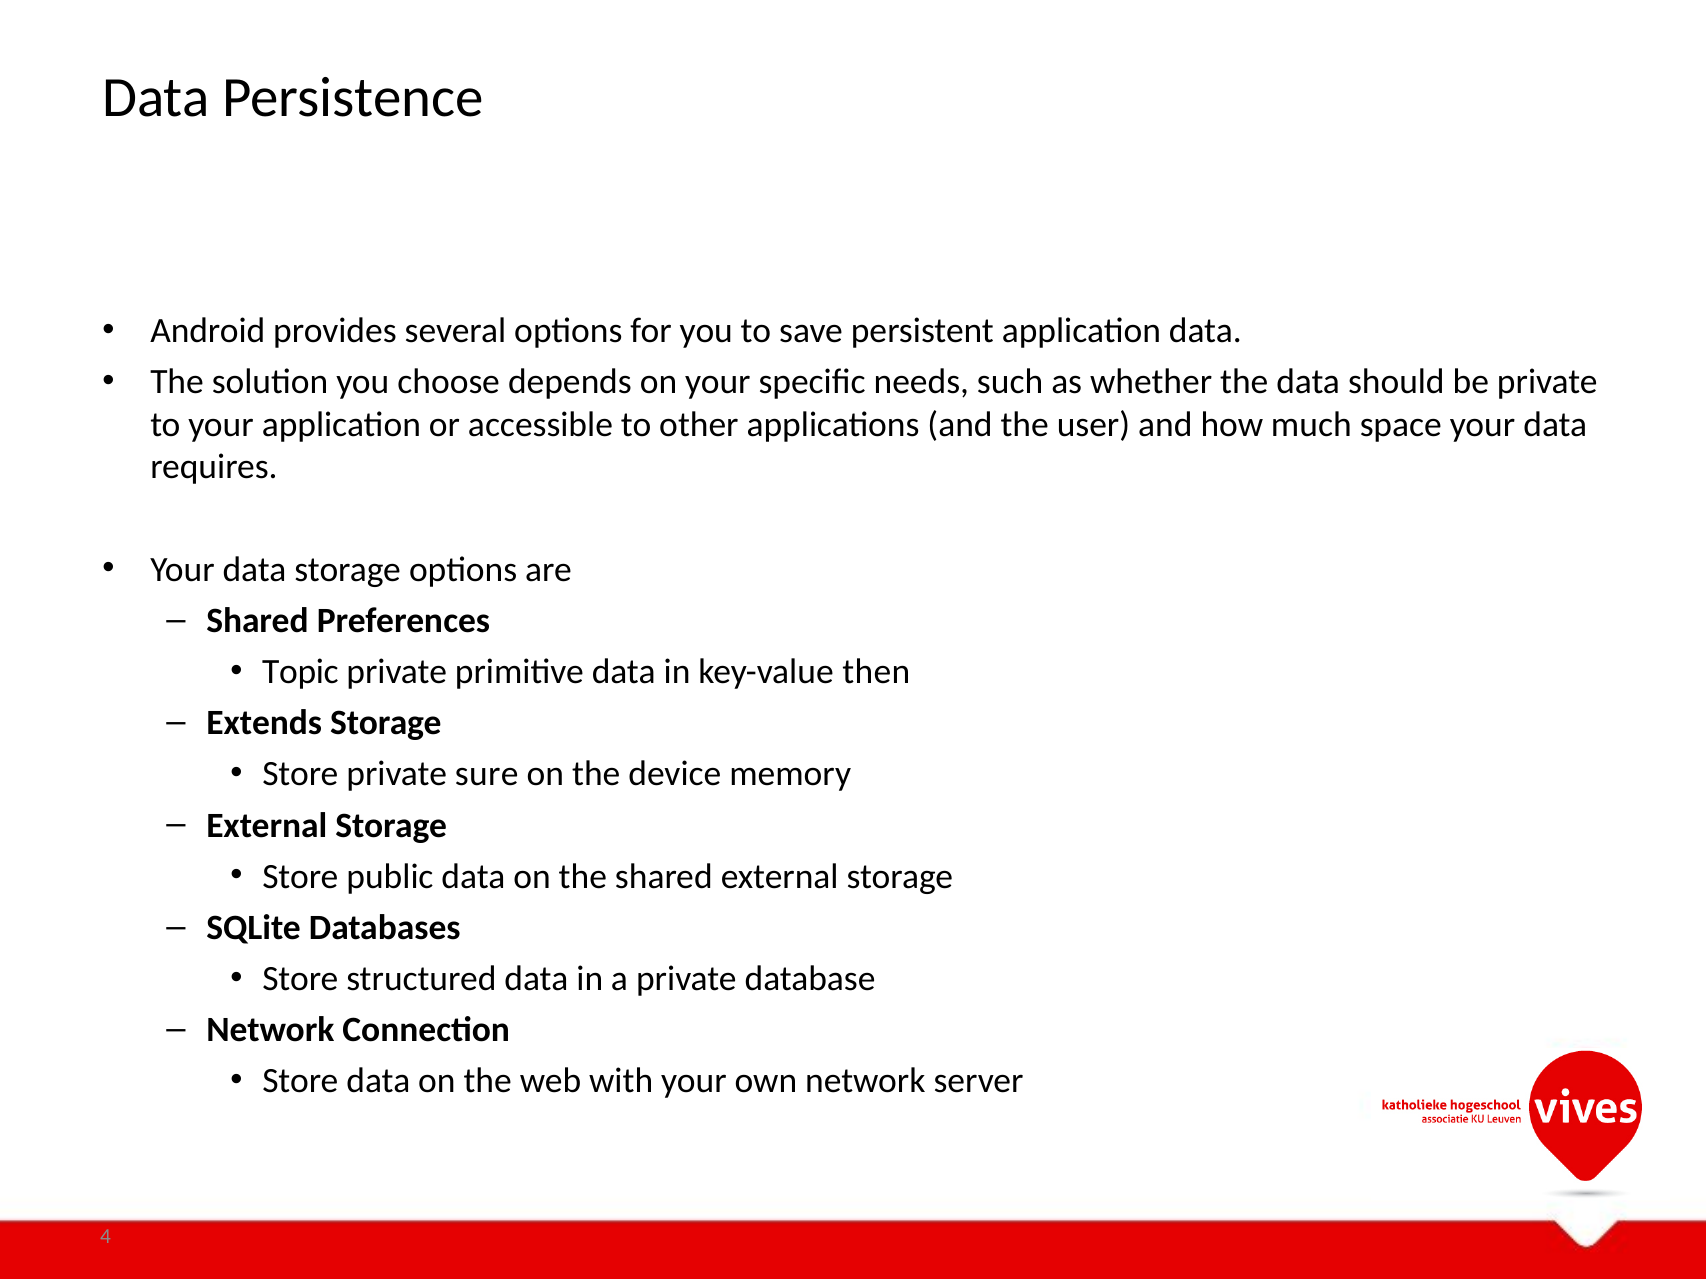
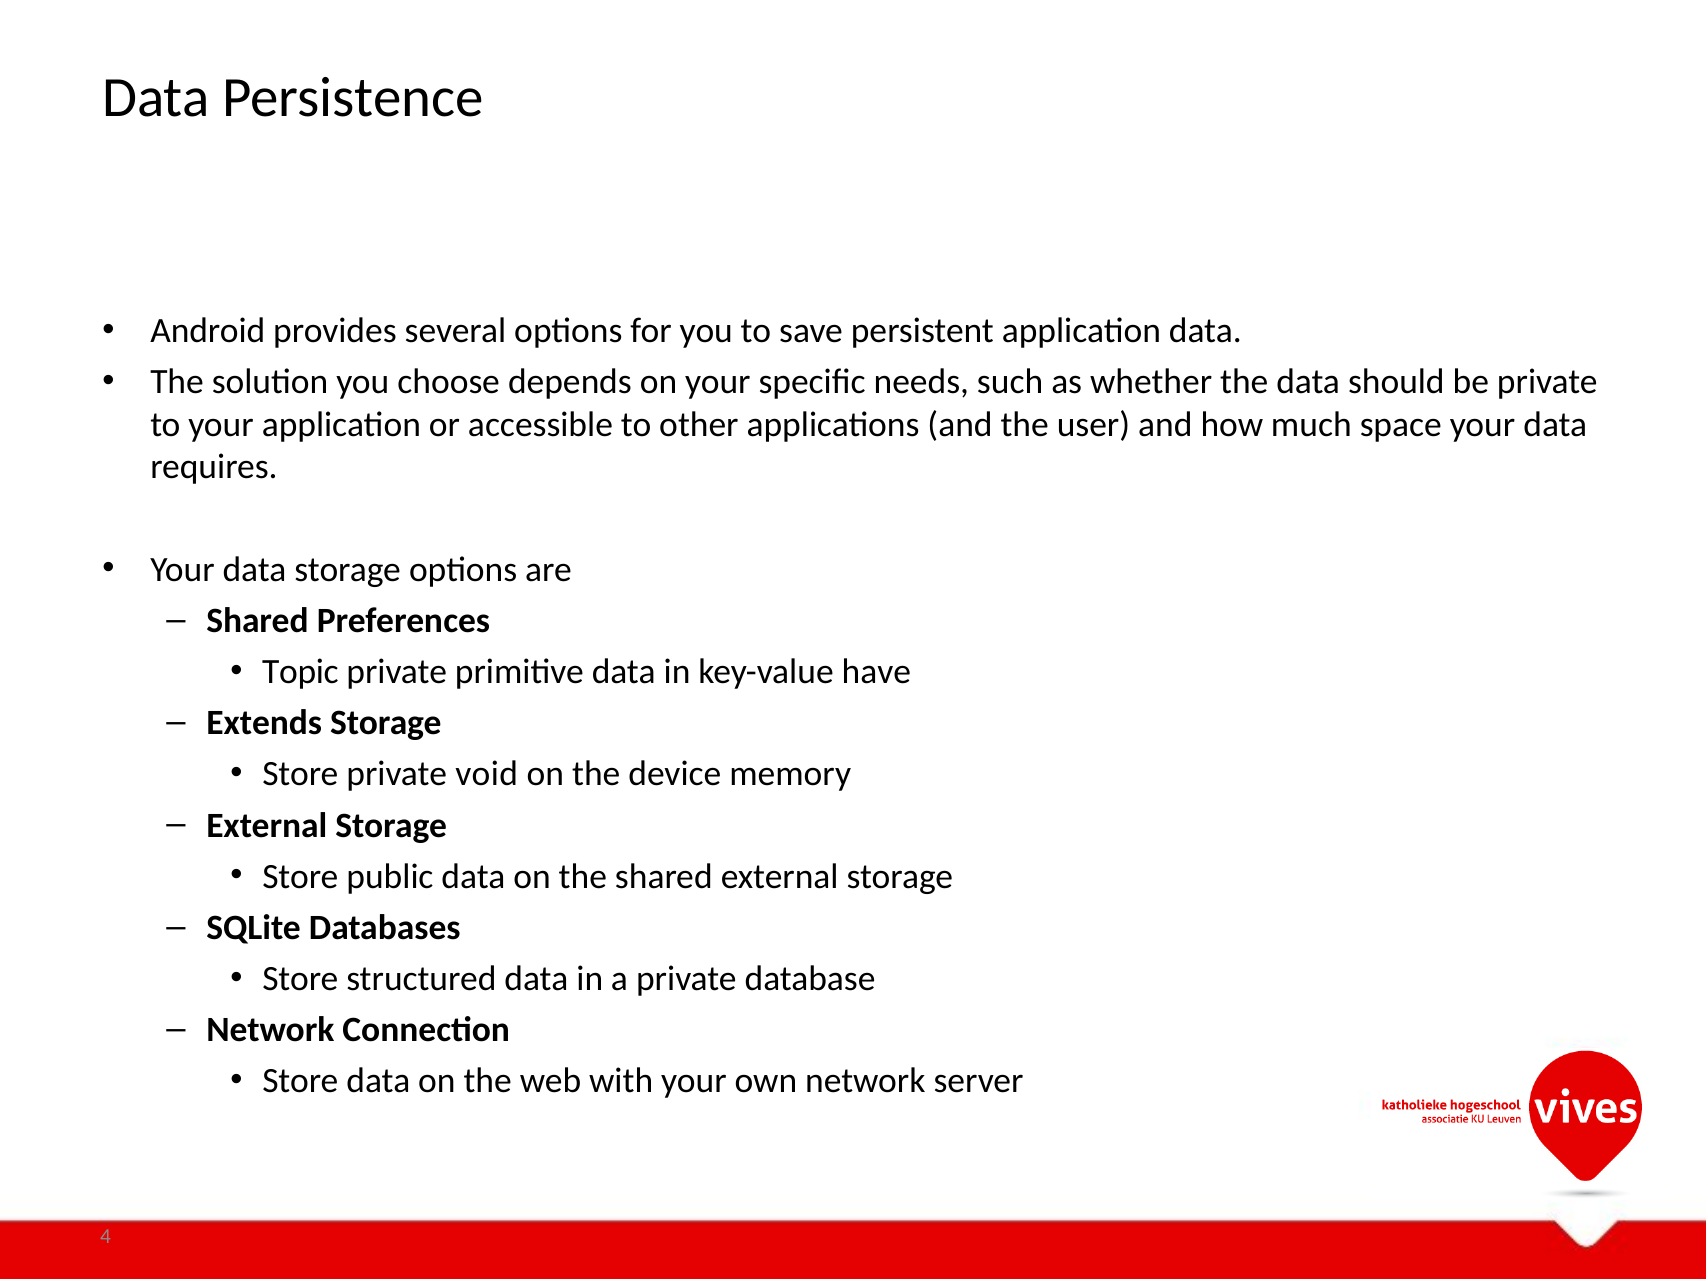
then: then -> have
sure: sure -> void
